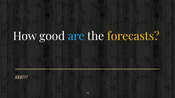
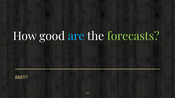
forecasts colour: yellow -> light green
